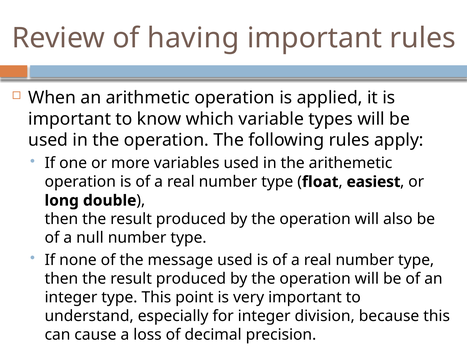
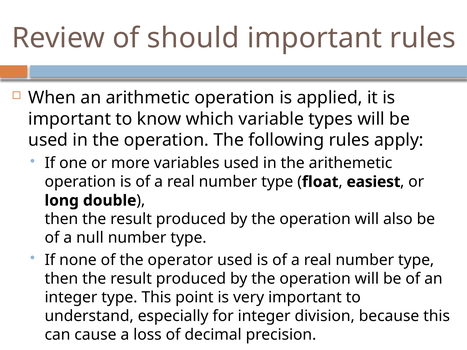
having: having -> should
message: message -> operator
